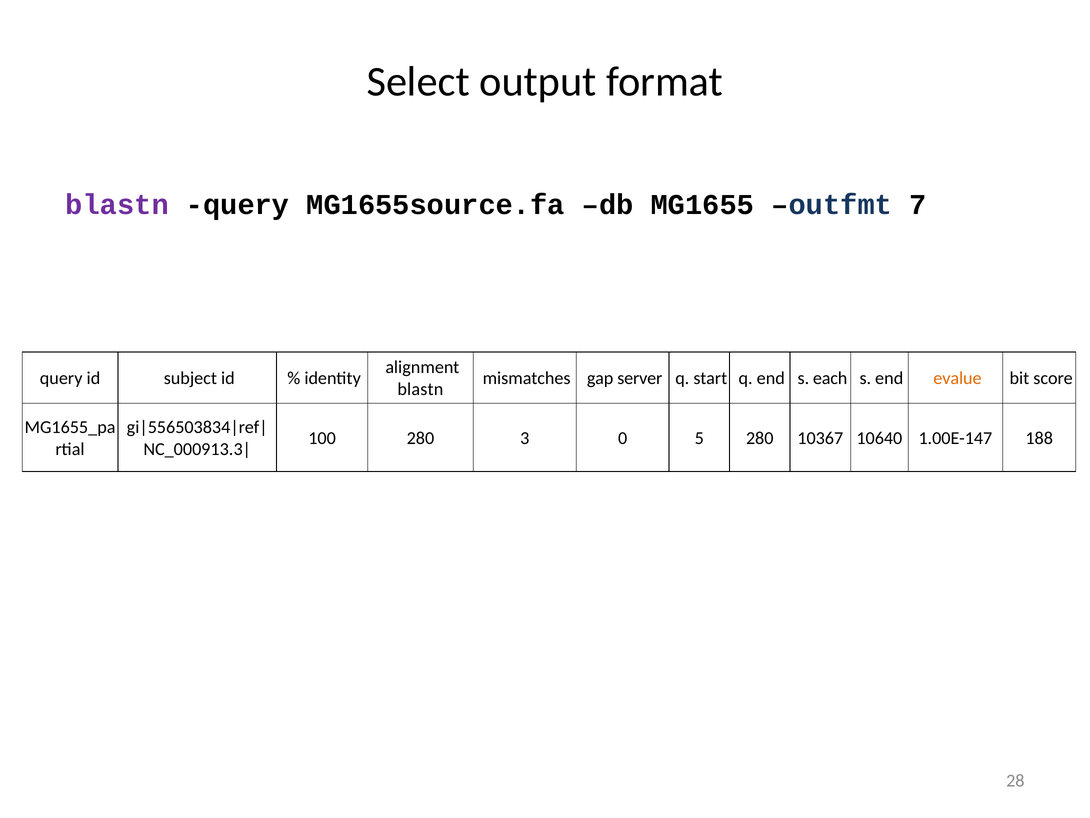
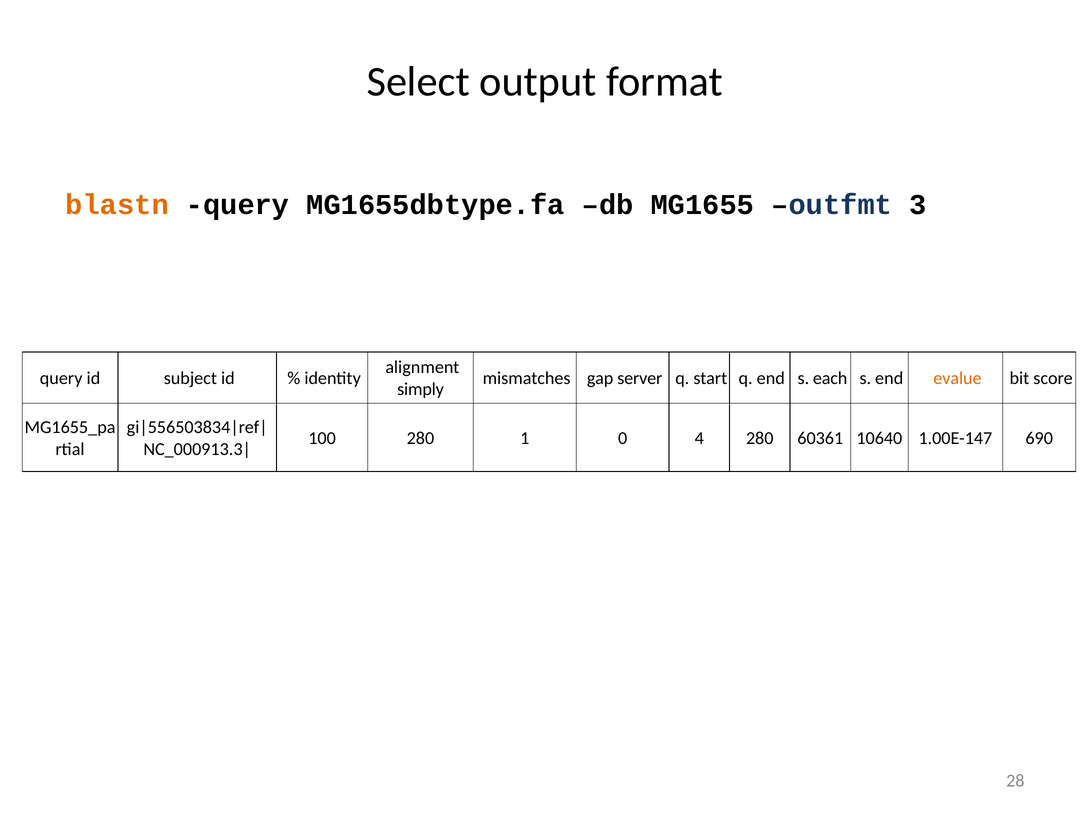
blastn at (117, 205) colour: purple -> orange
MG1655source.fa: MG1655source.fa -> MG1655dbtype.fa
7: 7 -> 3
blastn at (420, 389): blastn -> simply
3: 3 -> 1
5: 5 -> 4
10367: 10367 -> 60361
188: 188 -> 690
